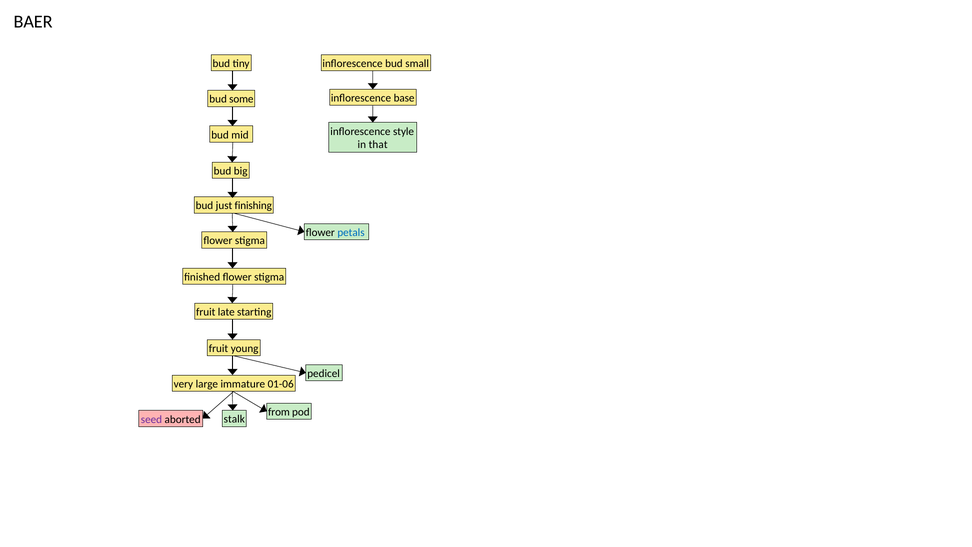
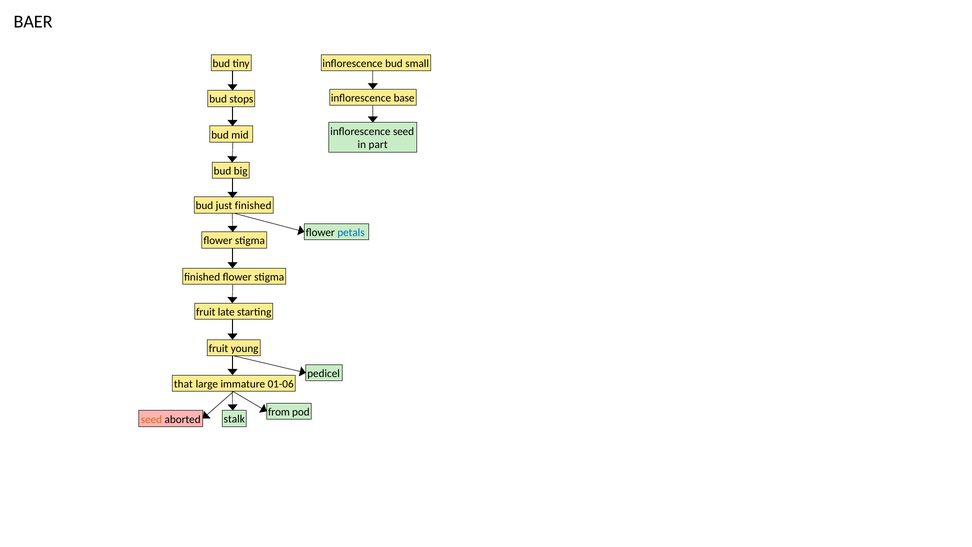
some: some -> stops
inflorescence style: style -> seed
that: that -> part
just finishing: finishing -> finished
very: very -> that
seed at (151, 419) colour: purple -> orange
